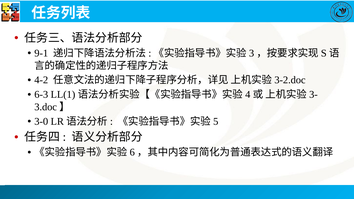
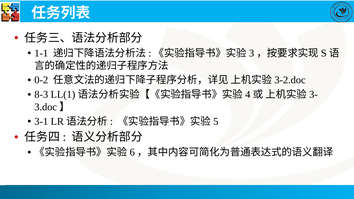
9-1: 9-1 -> 1-1
4-2: 4-2 -> 0-2
6-3: 6-3 -> 8-3
3-0: 3-0 -> 3-1
